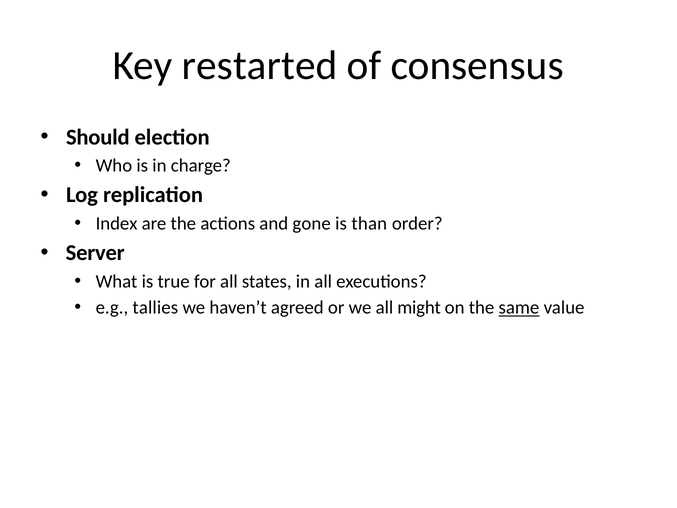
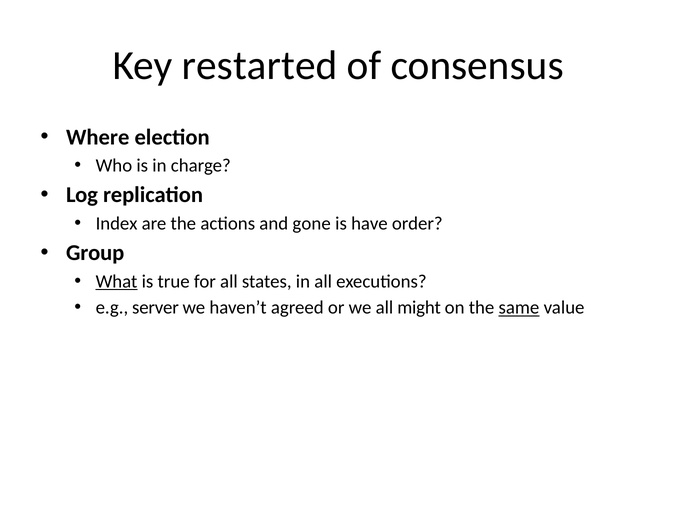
Should: Should -> Where
than: than -> have
Server: Server -> Group
What underline: none -> present
tallies: tallies -> server
